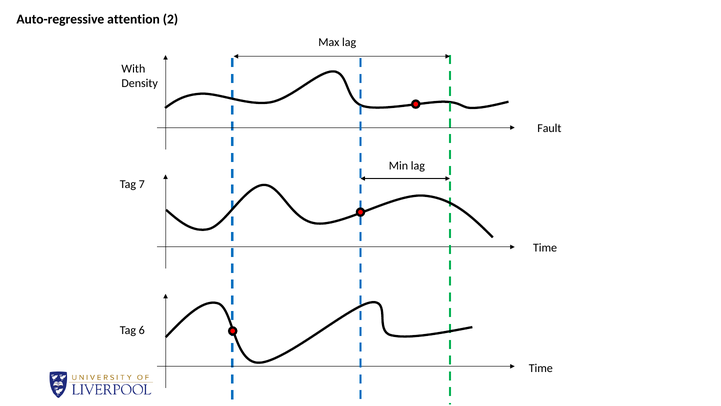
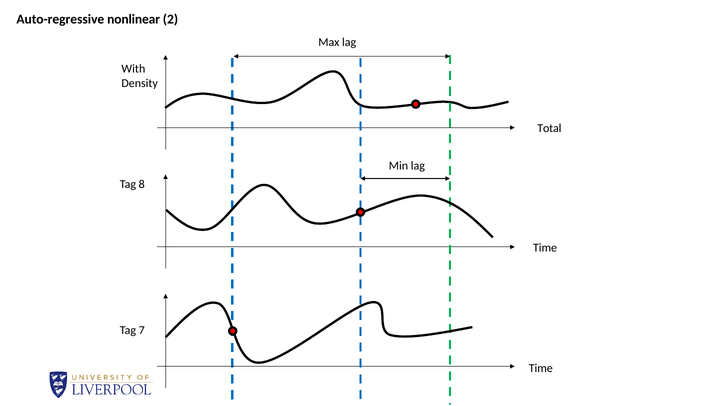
attention: attention -> nonlinear
Fault: Fault -> Total
7: 7 -> 8
6: 6 -> 7
